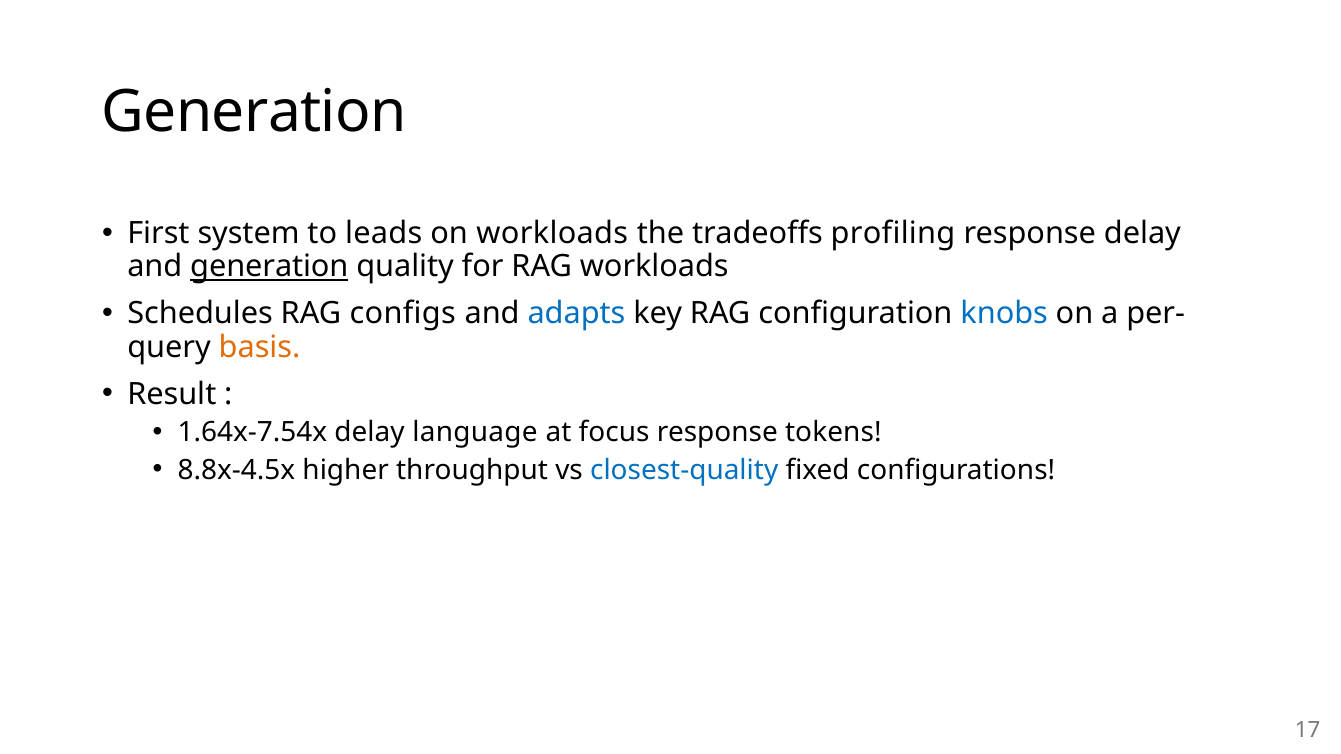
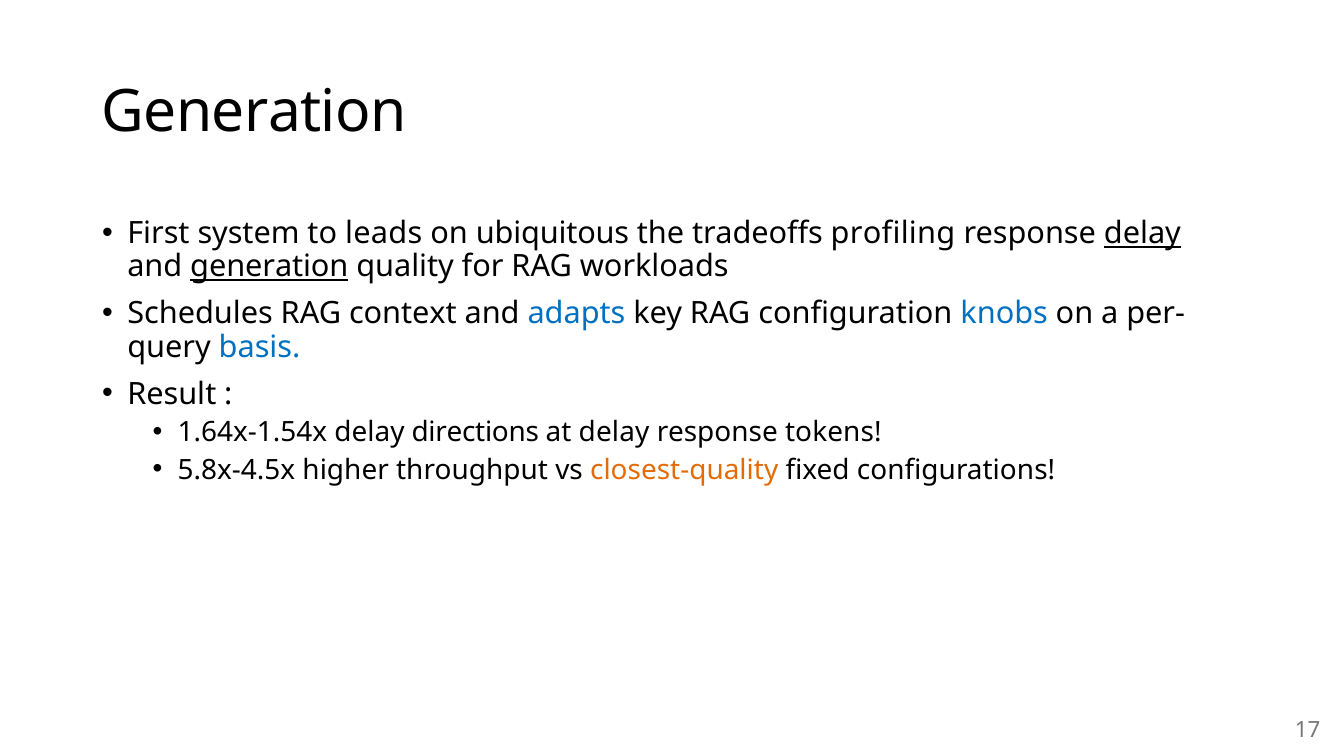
on workloads: workloads -> ubiquitous
delay at (1142, 234) underline: none -> present
configs: configs -> context
basis colour: orange -> blue
1.64x-7.54x: 1.64x-7.54x -> 1.64x-1.54x
language: language -> directions
at focus: focus -> delay
8.8x-4.5x: 8.8x-4.5x -> 5.8x-4.5x
closest-quality colour: blue -> orange
